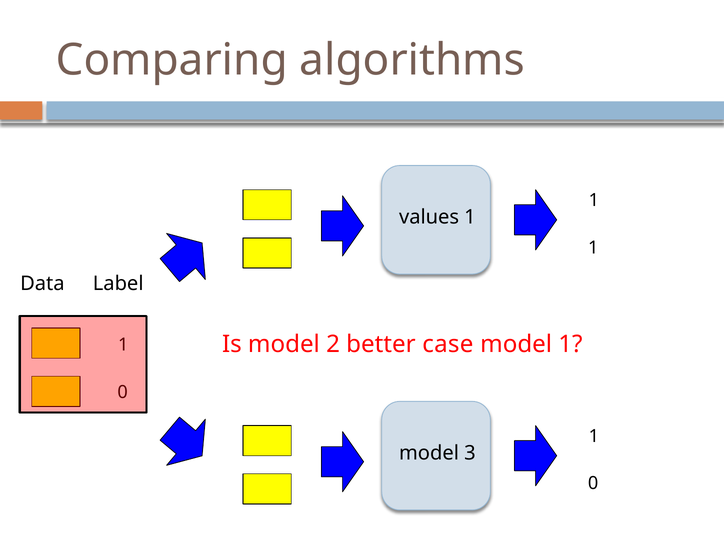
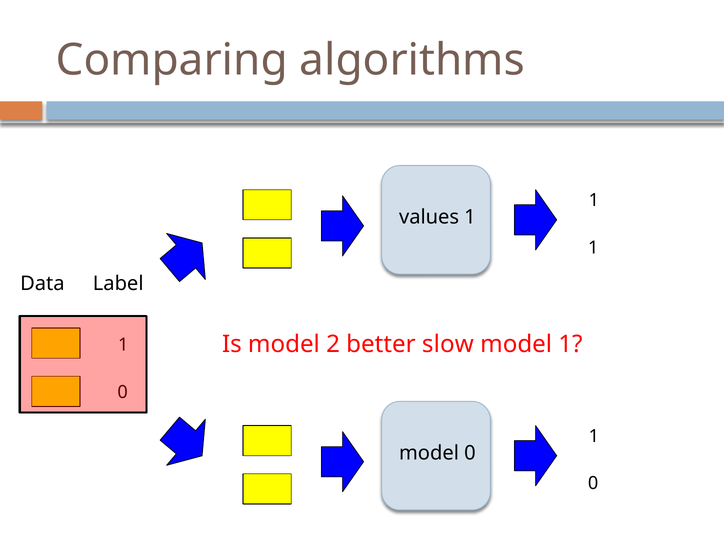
case: case -> slow
model 3: 3 -> 0
